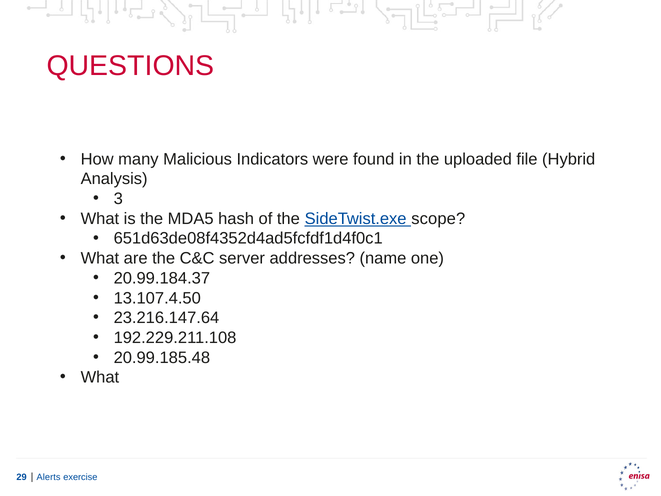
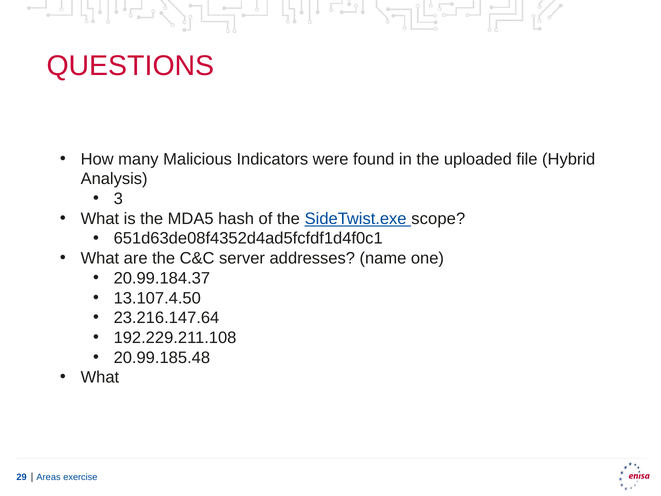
Alerts: Alerts -> Areas
